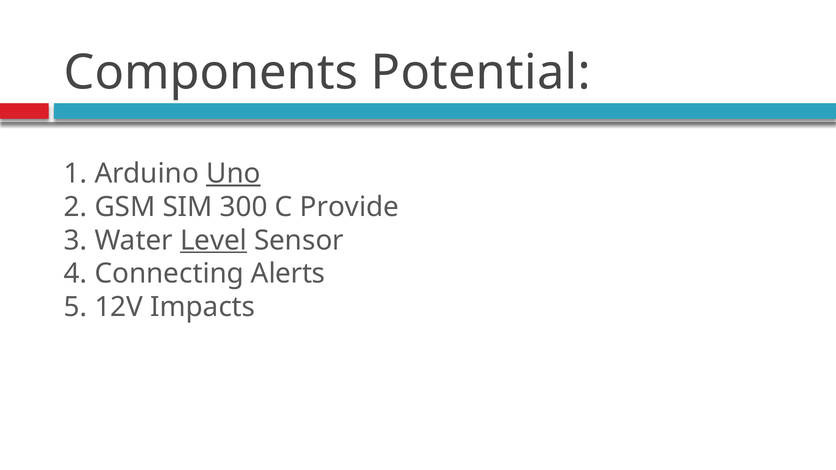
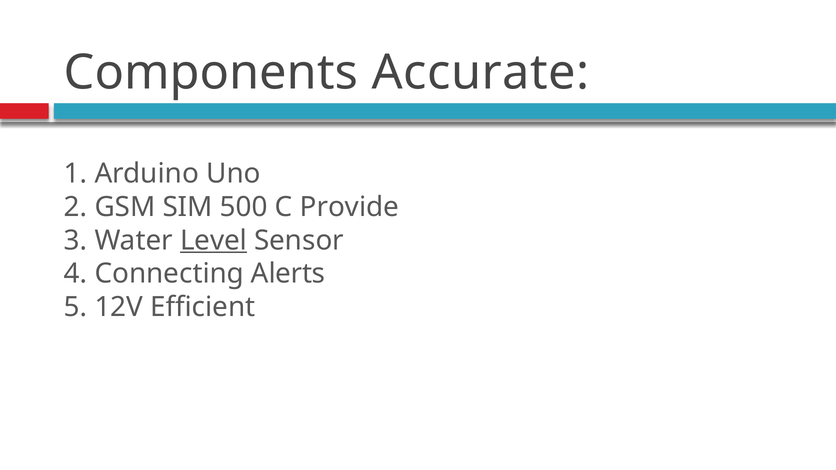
Potential: Potential -> Accurate
Uno underline: present -> none
300: 300 -> 500
Impacts: Impacts -> Efficient
